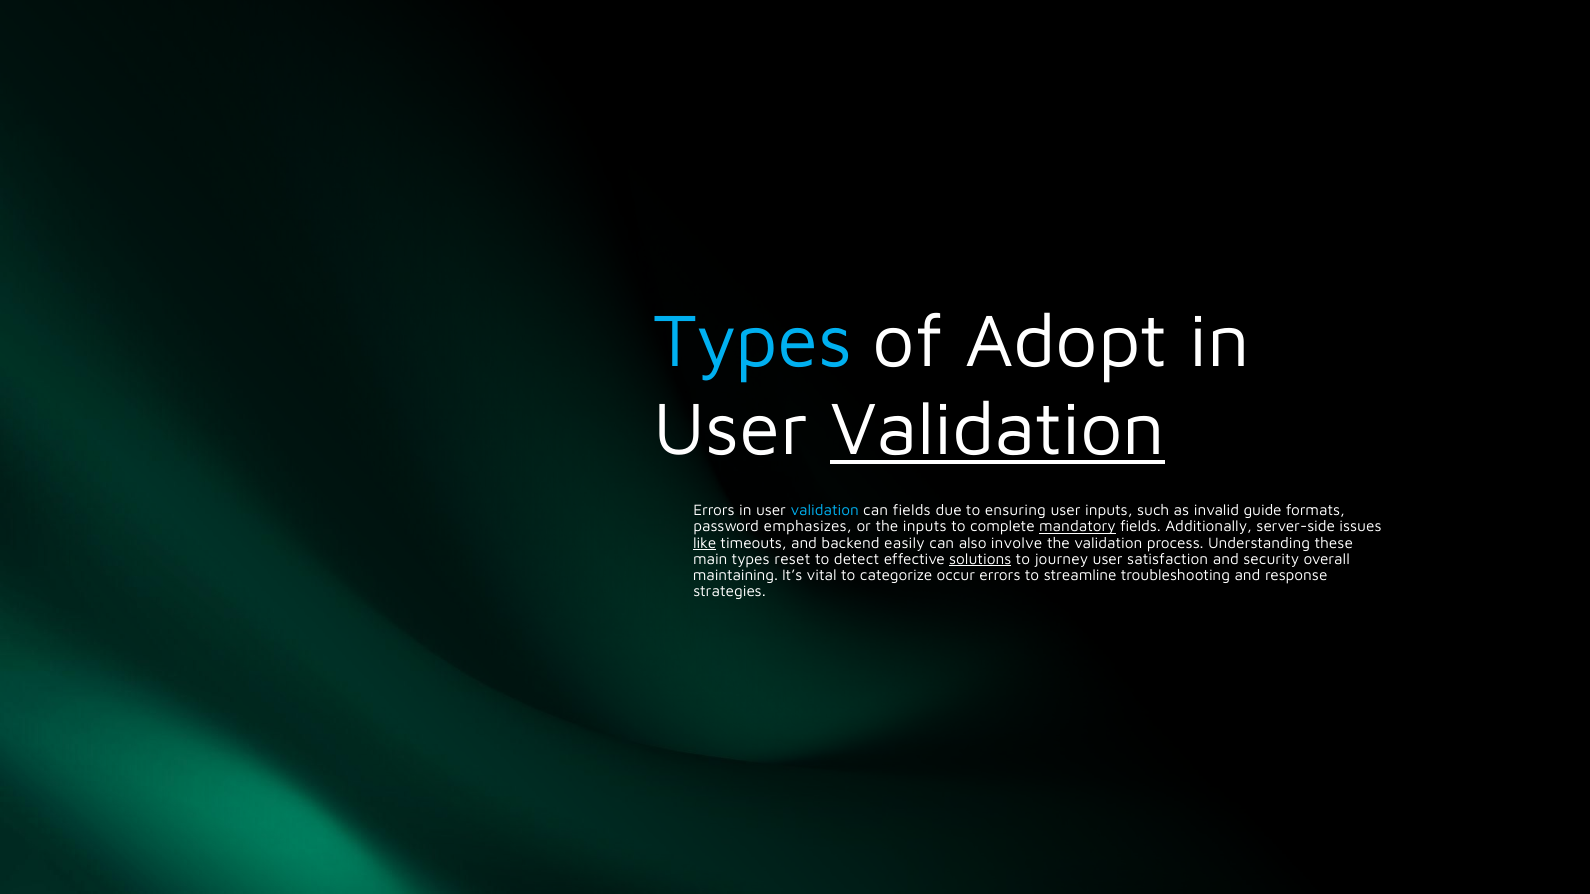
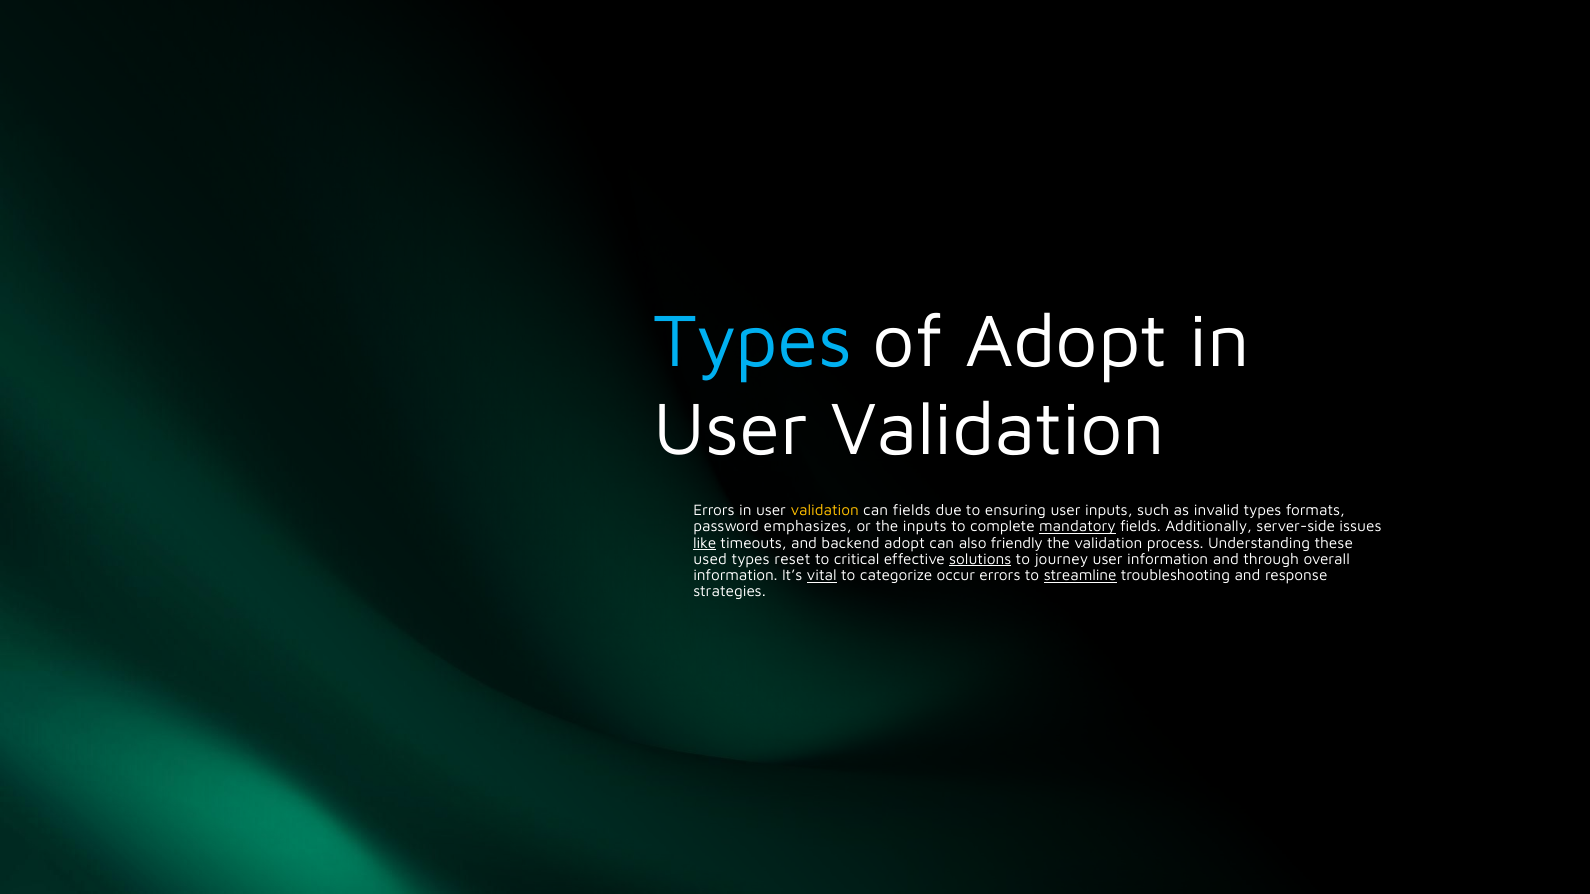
Validation at (998, 430) underline: present -> none
validation at (825, 511) colour: light blue -> yellow
invalid guide: guide -> types
backend easily: easily -> adopt
involve: involve -> friendly
main: main -> used
detect: detect -> critical
user satisfaction: satisfaction -> information
security: security -> through
maintaining at (736, 576): maintaining -> information
vital underline: none -> present
streamline underline: none -> present
